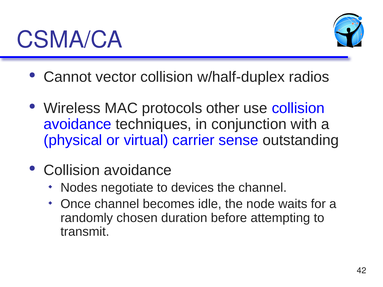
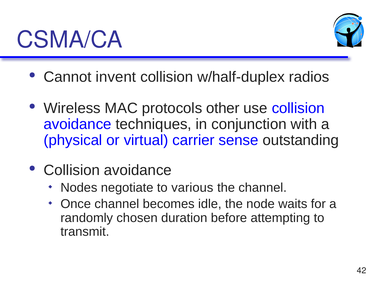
vector: vector -> invent
devices: devices -> various
